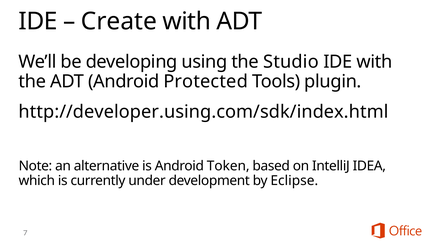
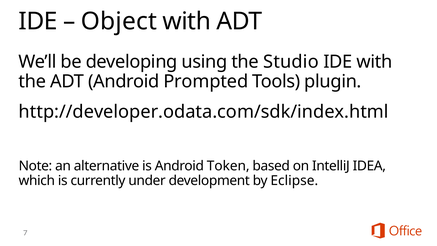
Create: Create -> Object
Protected: Protected -> Prompted
http://developer.using.com/sdk/index.html: http://developer.using.com/sdk/index.html -> http://developer.odata.com/sdk/index.html
